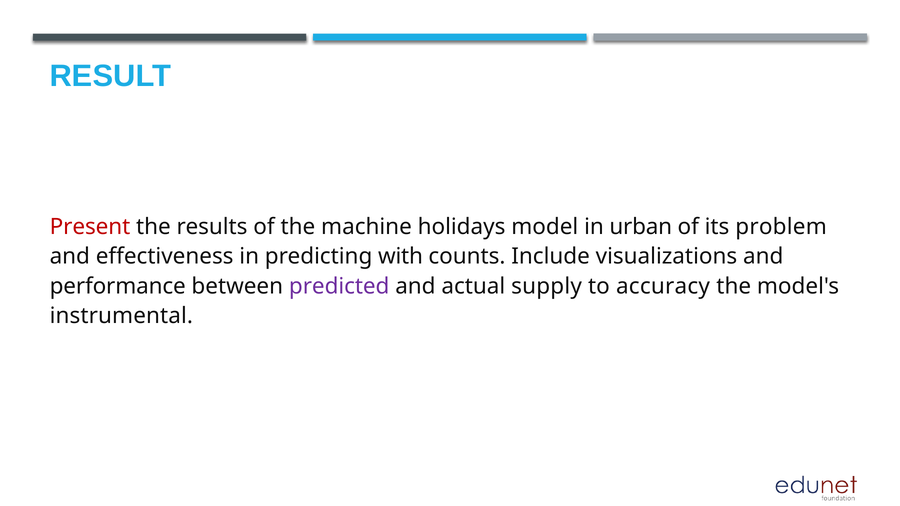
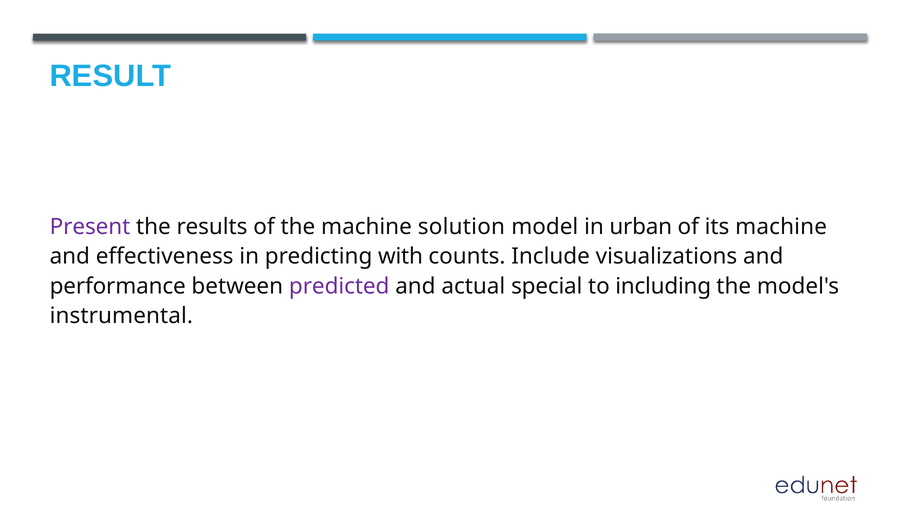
Present colour: red -> purple
holidays: holidays -> solution
its problem: problem -> machine
supply: supply -> special
accuracy: accuracy -> including
